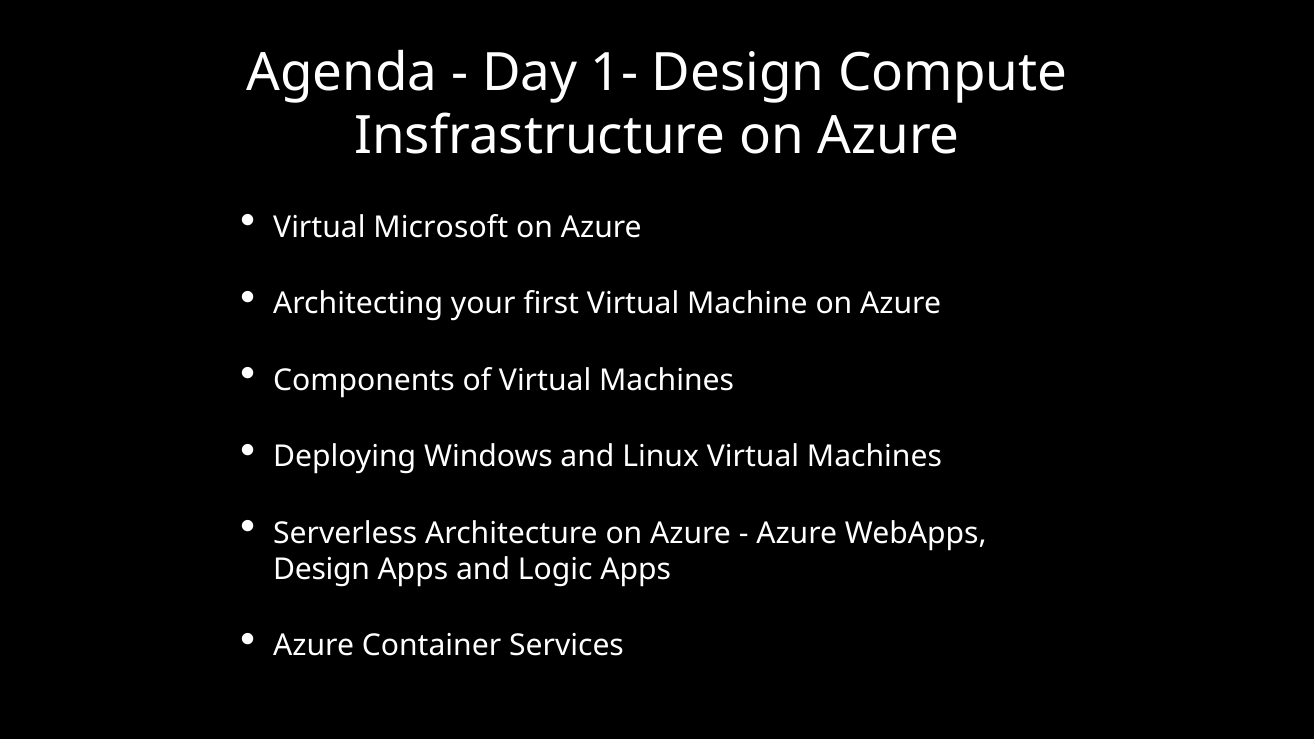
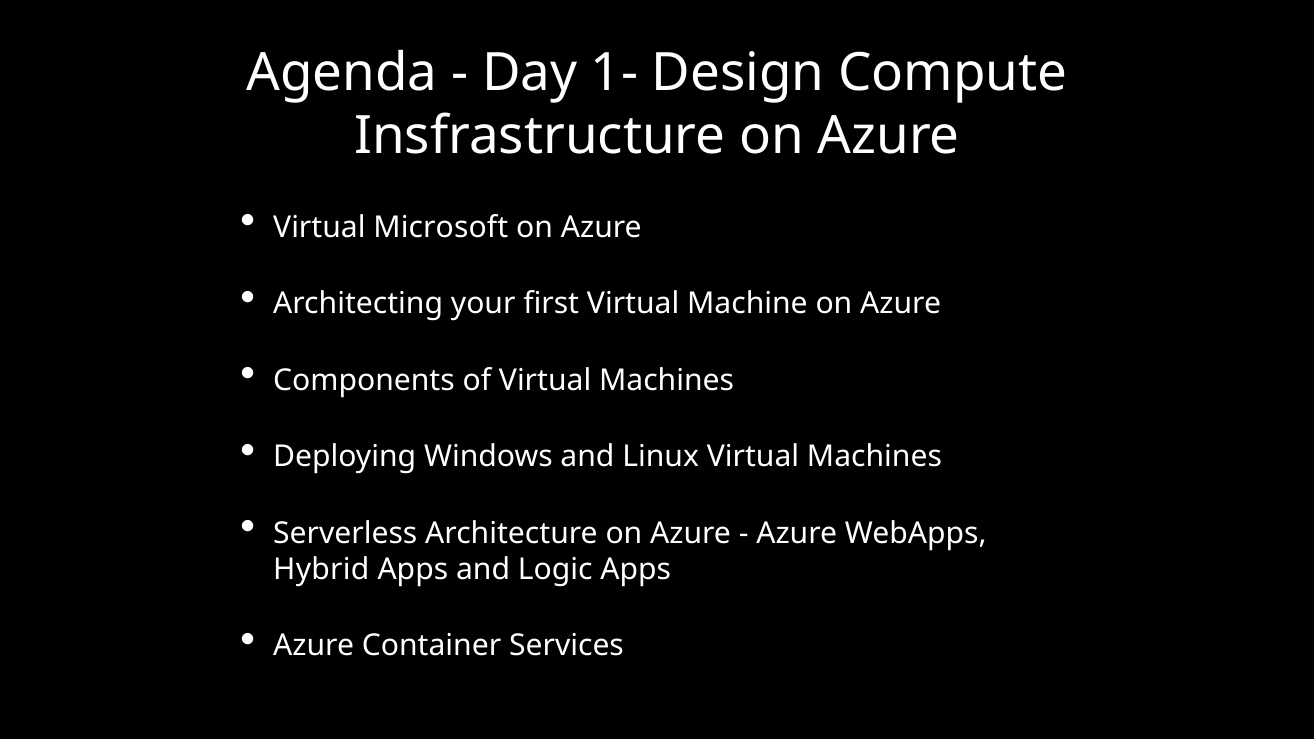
Design at (322, 569): Design -> Hybrid
